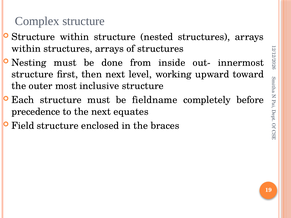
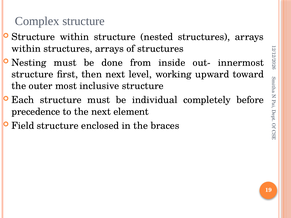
fieldname: fieldname -> individual
equates: equates -> element
